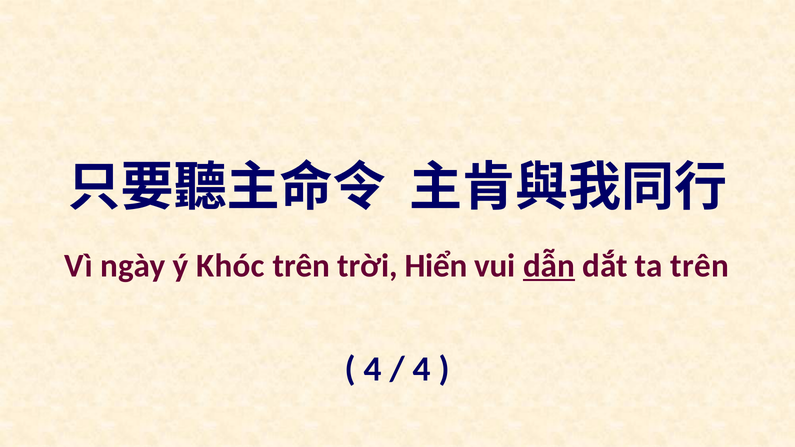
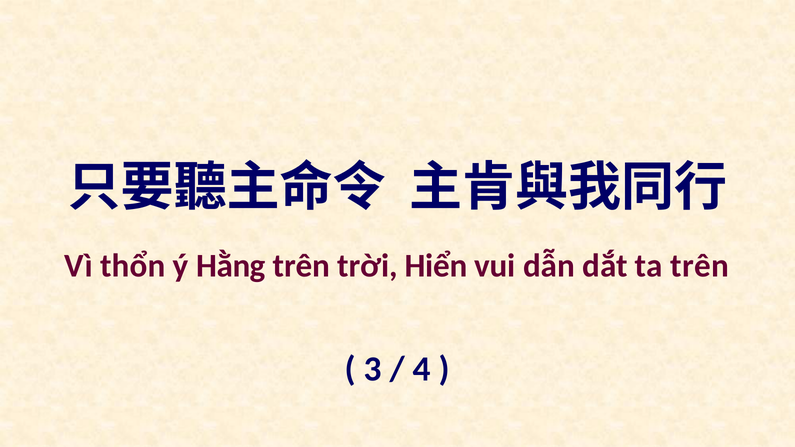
ngày: ngày -> thổn
Khóc: Khóc -> Hằng
dẫn underline: present -> none
4 at (373, 369): 4 -> 3
